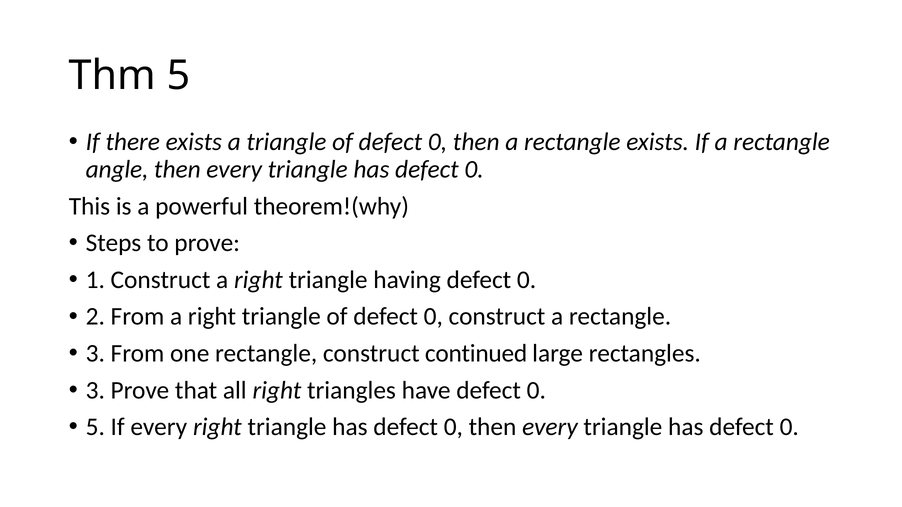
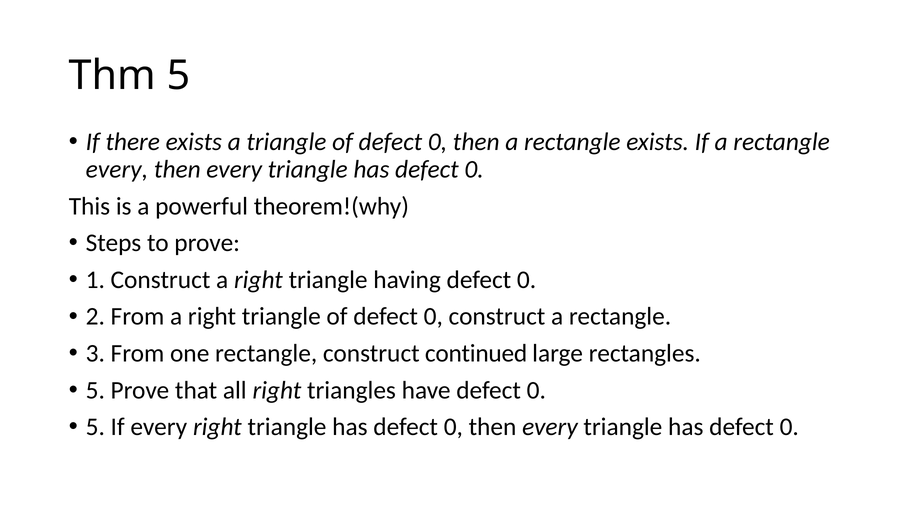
angle at (117, 169): angle -> every
3 at (95, 390): 3 -> 5
